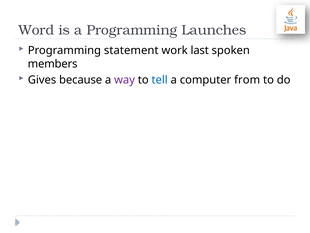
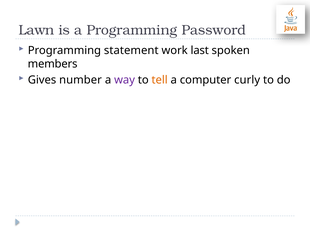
Word: Word -> Lawn
Launches: Launches -> Password
because: because -> number
tell colour: blue -> orange
from: from -> curly
